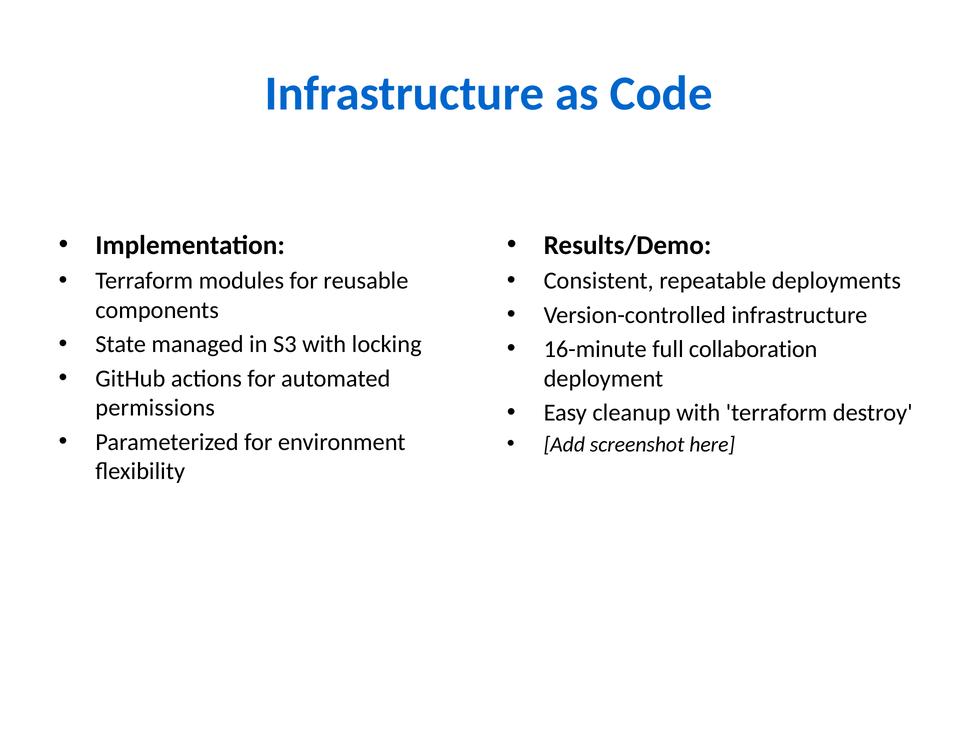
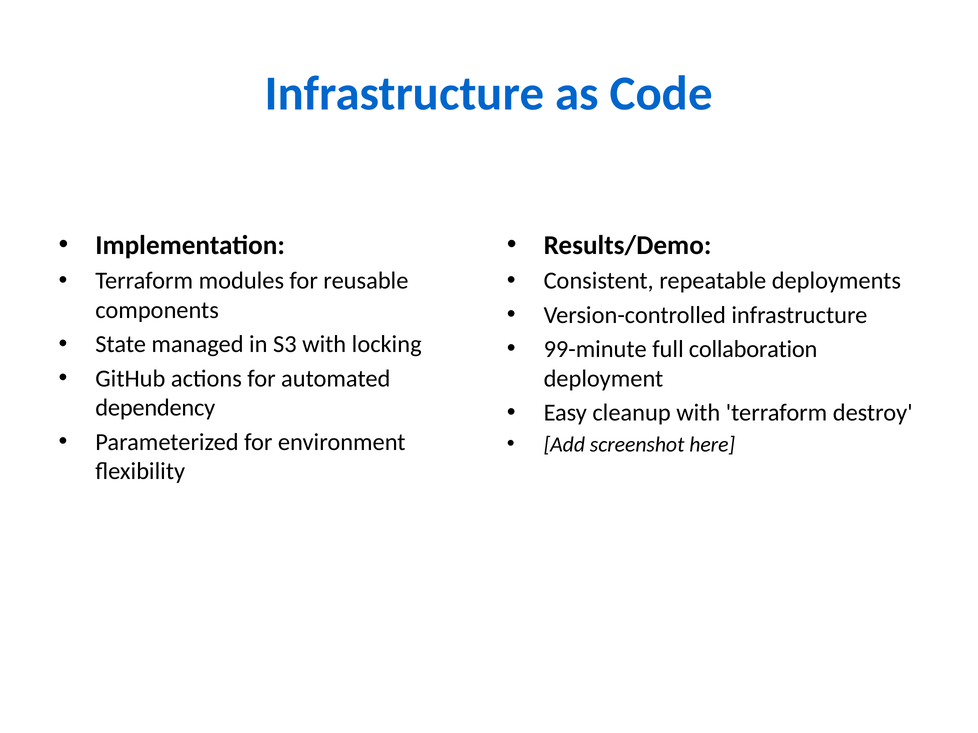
16-minute: 16-minute -> 99-minute
permissions: permissions -> dependency
